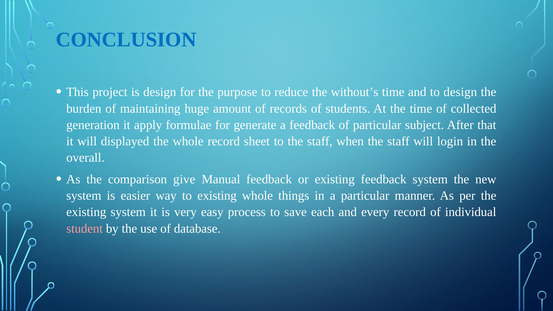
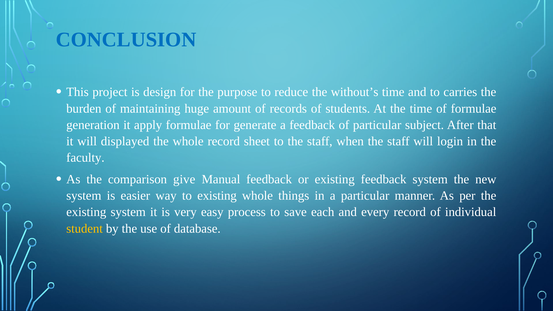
to design: design -> carries
of collected: collected -> formulae
overall: overall -> faculty
student colour: pink -> yellow
